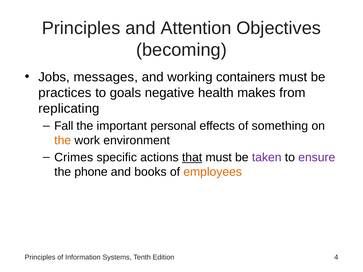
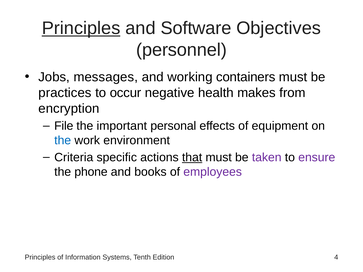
Principles at (81, 28) underline: none -> present
Attention: Attention -> Software
becoming: becoming -> personnel
goals: goals -> occur
replicating: replicating -> encryption
Fall: Fall -> File
something: something -> equipment
the at (63, 141) colour: orange -> blue
Crimes: Crimes -> Criteria
employees colour: orange -> purple
